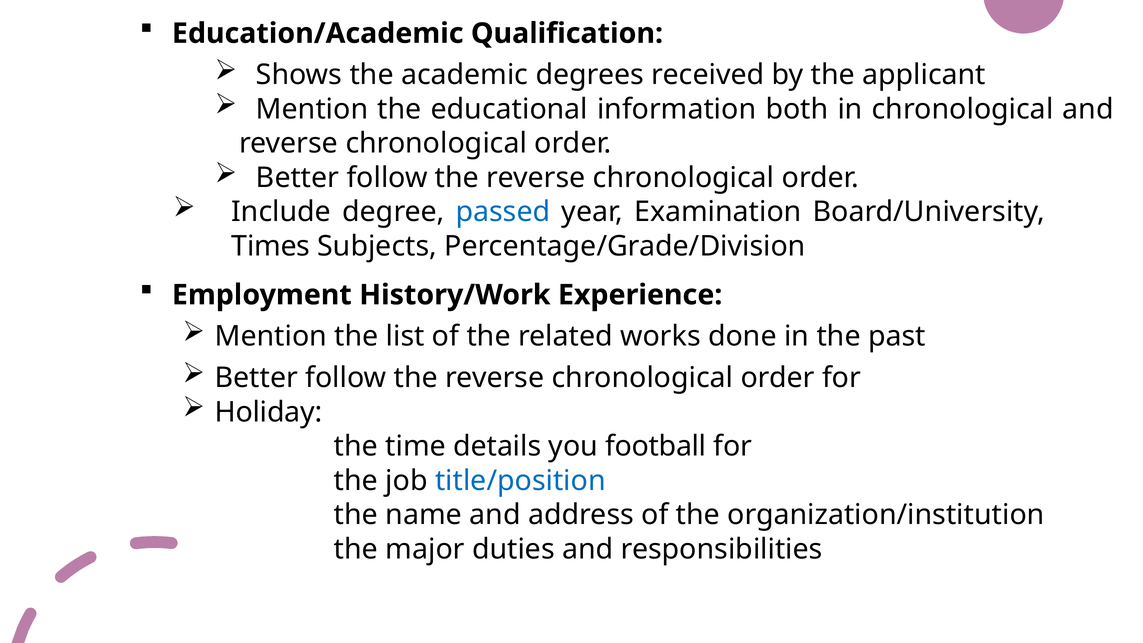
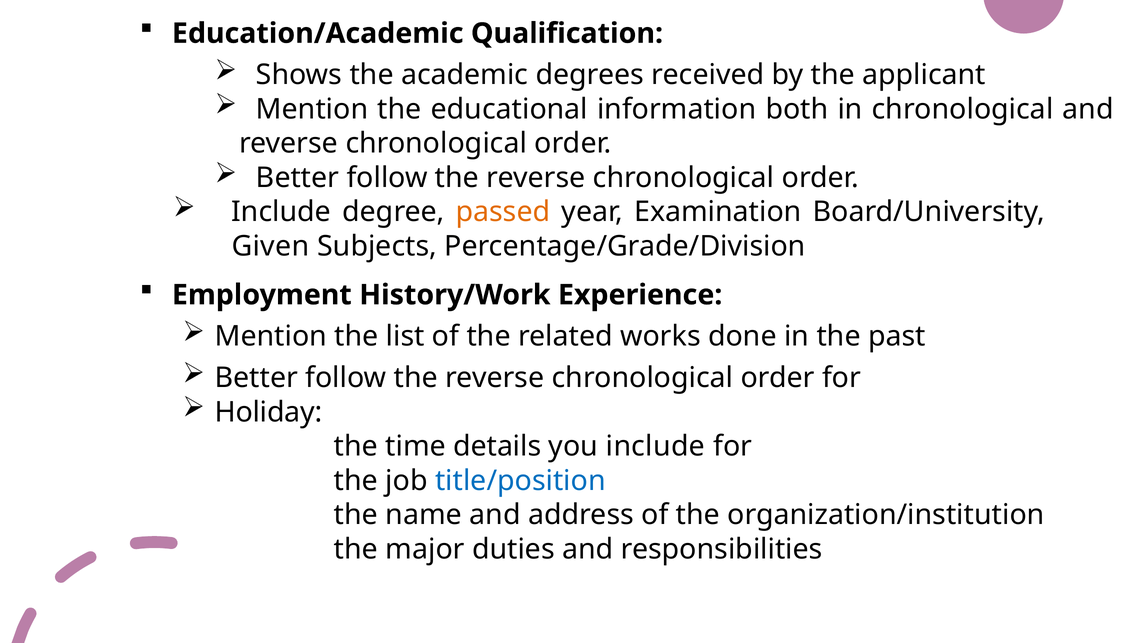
passed colour: blue -> orange
Times: Times -> Given
you football: football -> include
